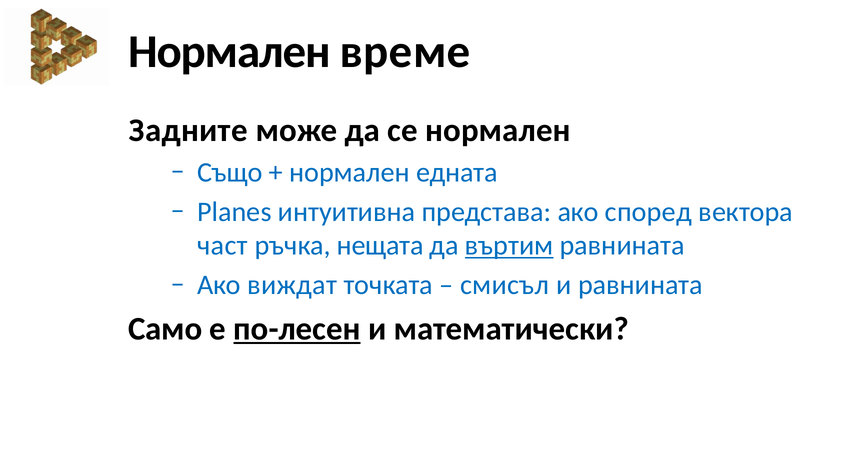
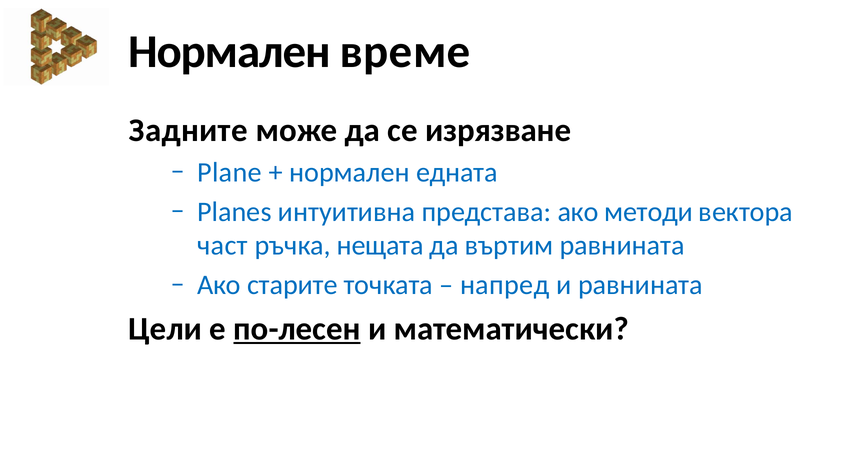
се нормален: нормален -> изрязване
Също: Също -> Plane
според: според -> методи
въртим underline: present -> none
виждат: виждат -> старите
смисъл: смисъл -> напред
Само: Само -> Цели
